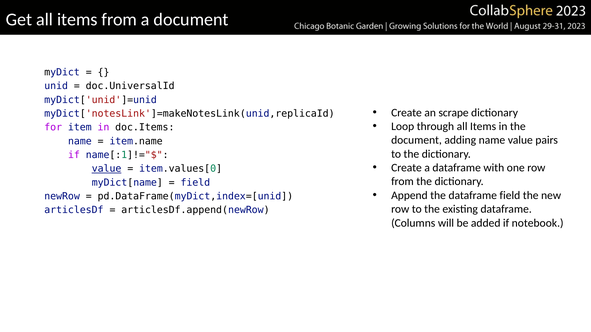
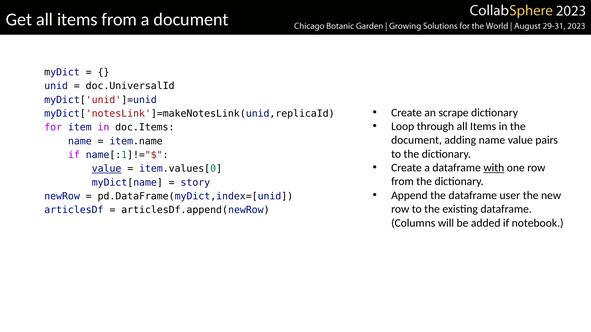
with underline: none -> present
field at (195, 183): field -> story
dataframe field: field -> user
